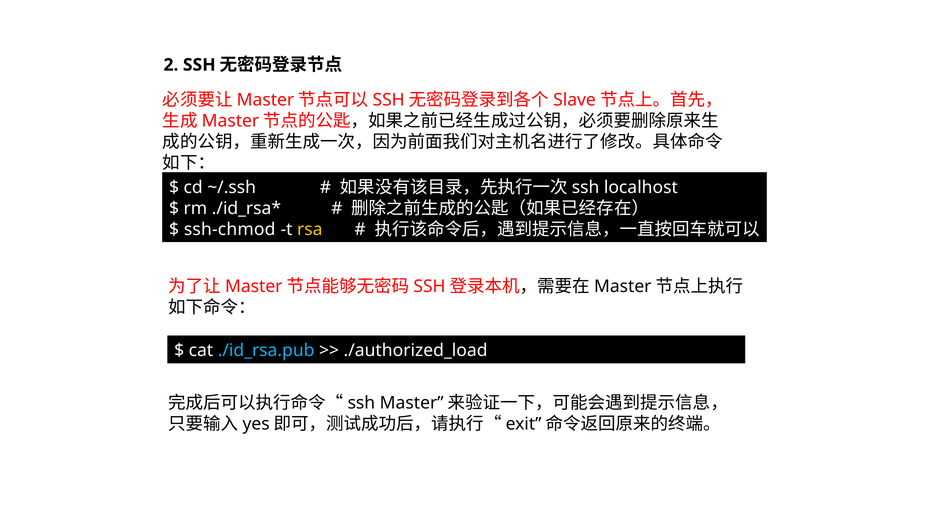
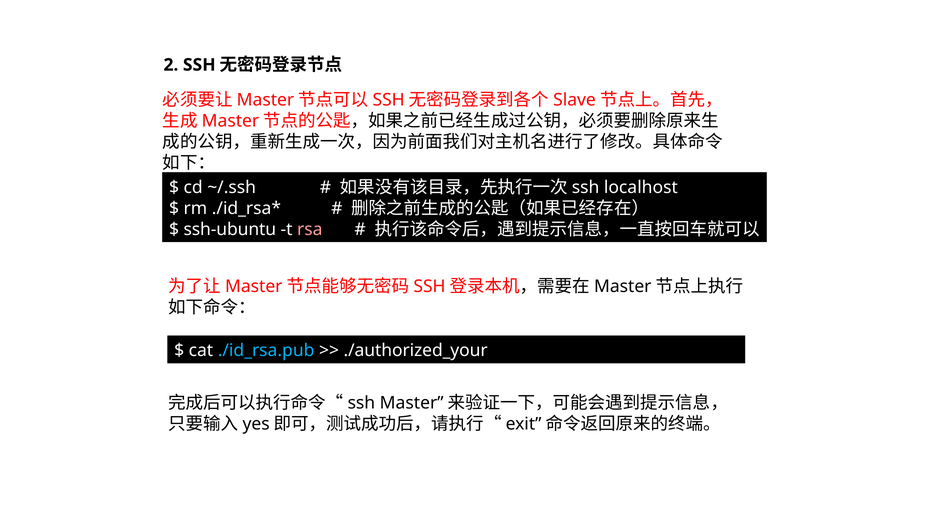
ssh-chmod: ssh-chmod -> ssh-ubuntu
rsa colour: yellow -> pink
./authorized_load: ./authorized_load -> ./authorized_your
